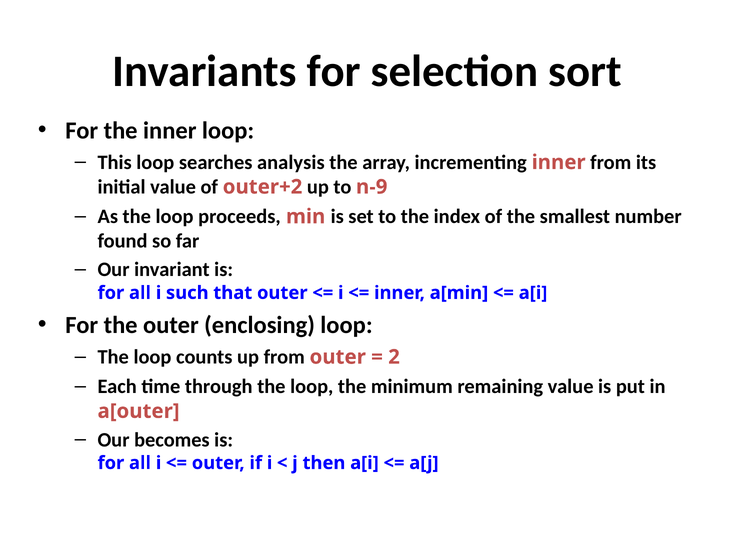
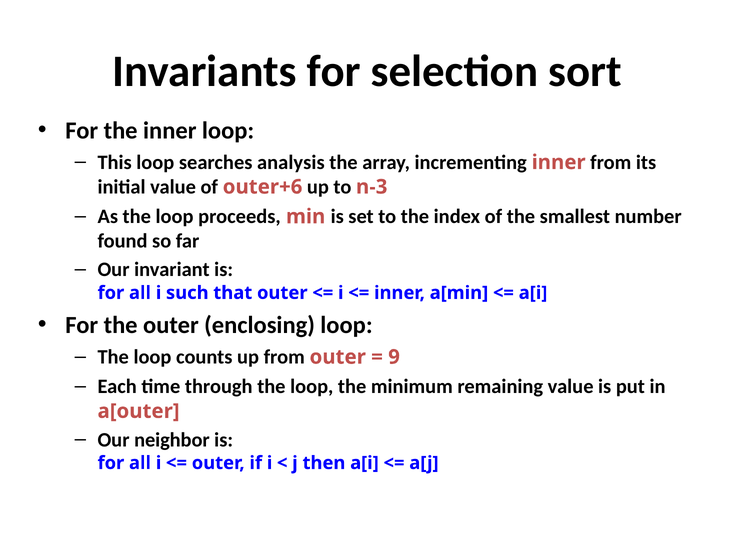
outer+2: outer+2 -> outer+6
n-9: n-9 -> n-3
2: 2 -> 9
becomes: becomes -> neighbor
